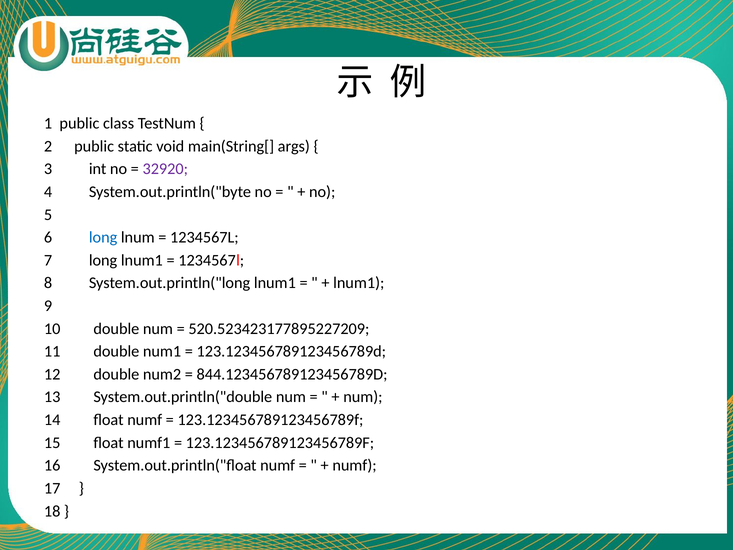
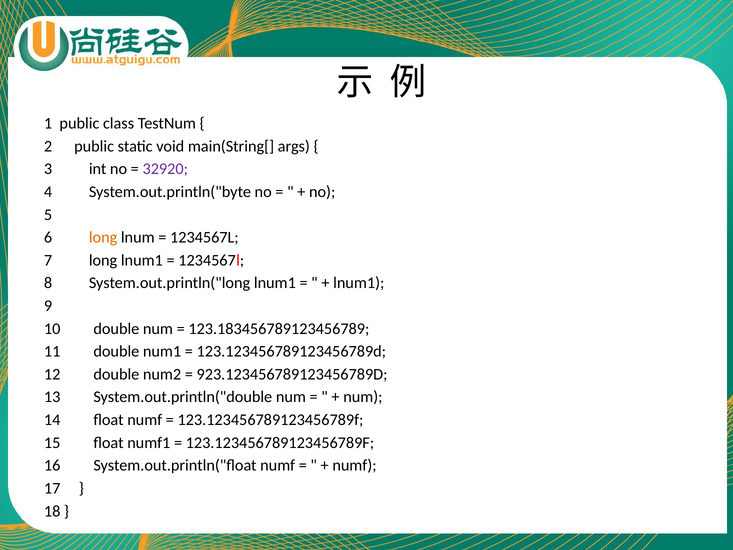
long at (103, 237) colour: blue -> orange
520.523423177895227209: 520.523423177895227209 -> 123.183456789123456789
844.123456789123456789D: 844.123456789123456789D -> 923.123456789123456789D
